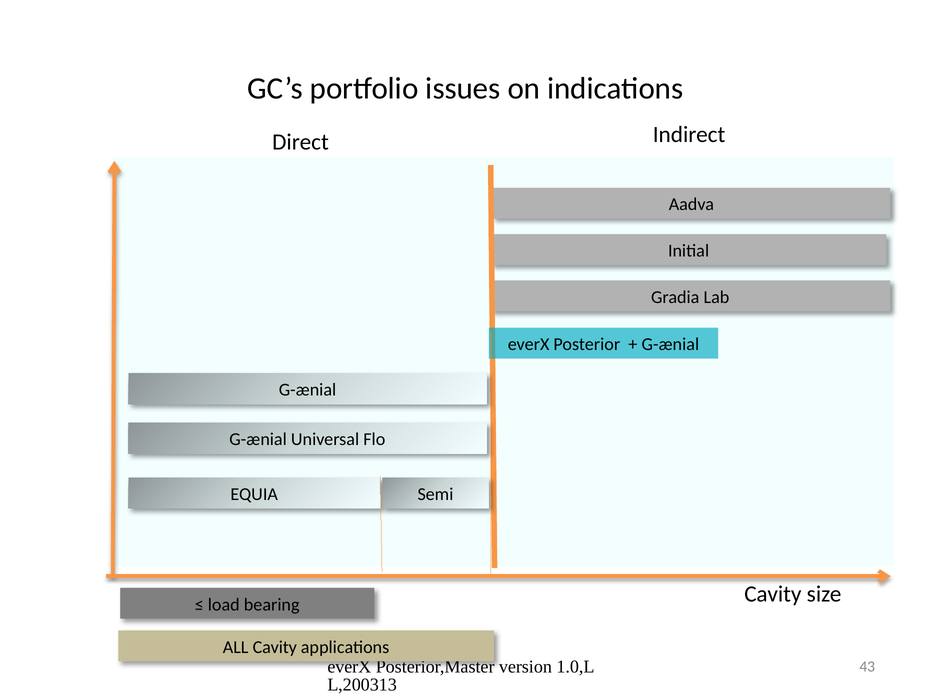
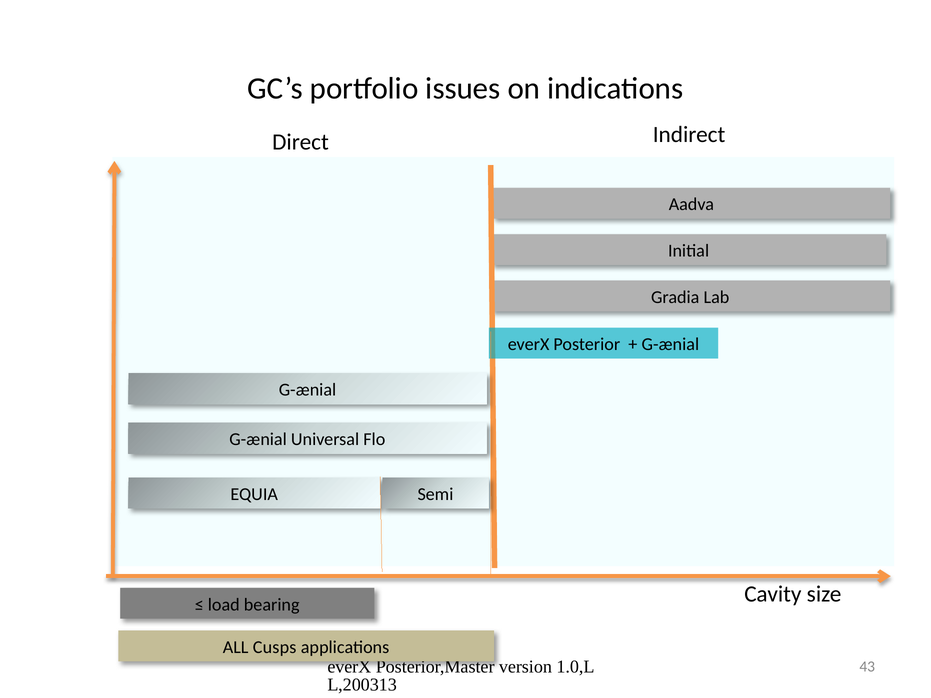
ALL Cavity: Cavity -> Cusps
